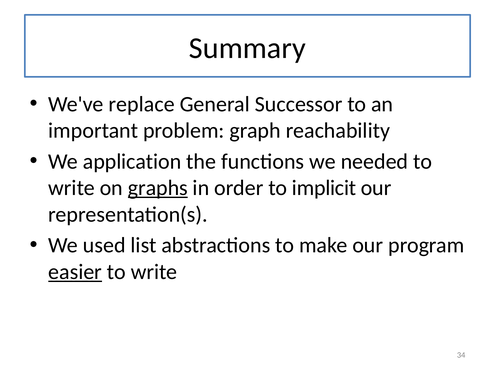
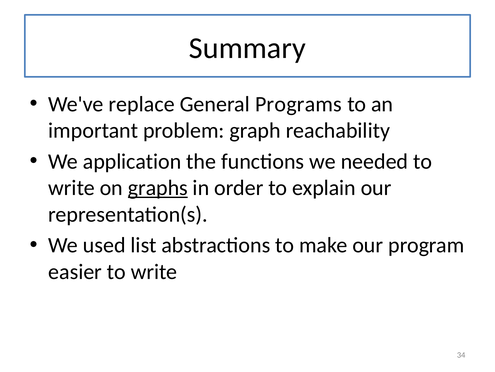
Successor: Successor -> Programs
implicit: implicit -> explain
easier underline: present -> none
